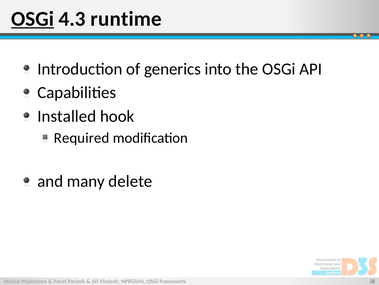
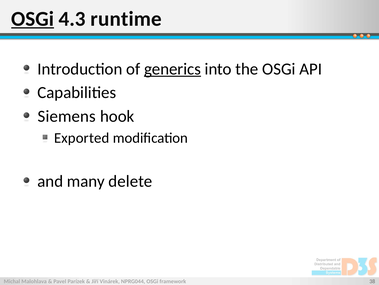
generics underline: none -> present
Installed: Installed -> Siemens
Required: Required -> Exported
